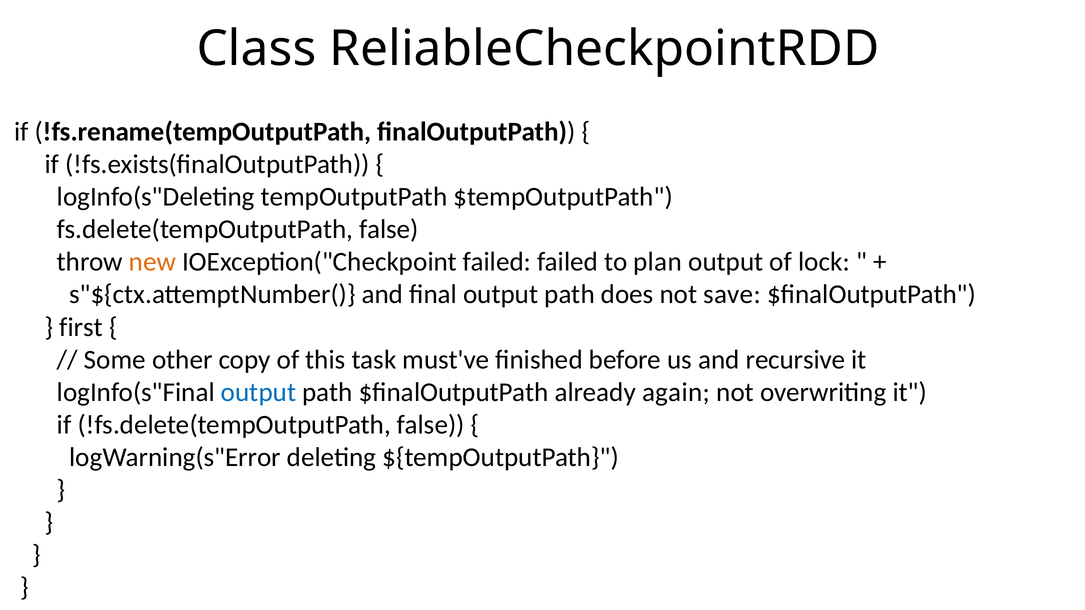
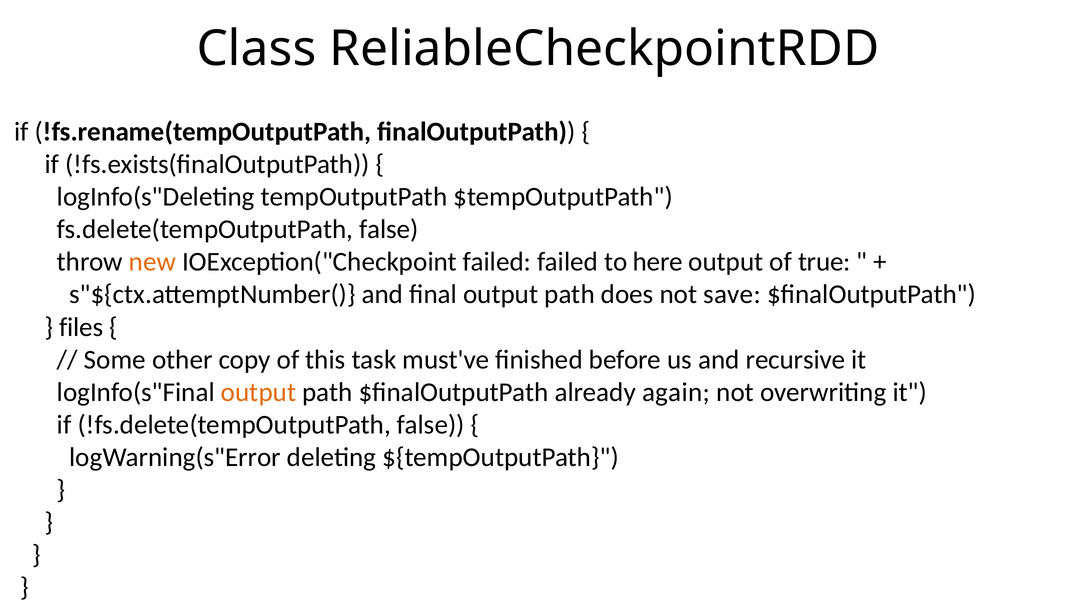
plan: plan -> here
lock: lock -> true
first: first -> files
output at (259, 392) colour: blue -> orange
